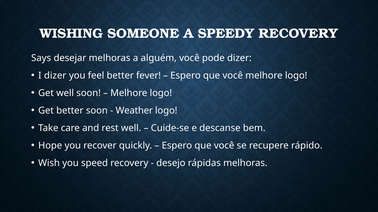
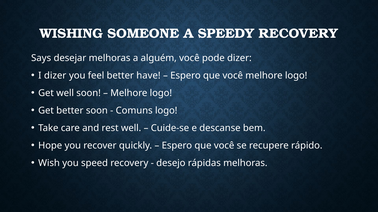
fever: fever -> have
Weather: Weather -> Comuns
